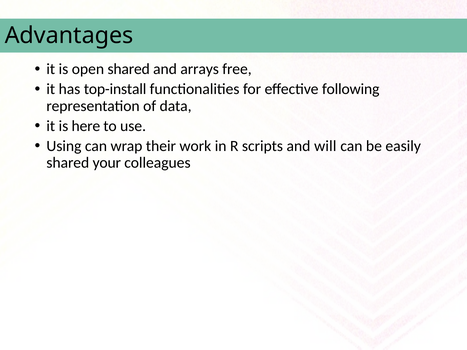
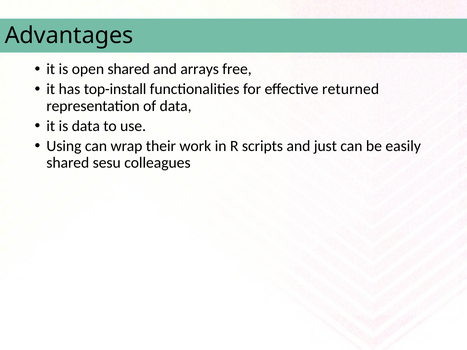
following: following -> returned
is here: here -> data
will: will -> just
your: your -> sesu
